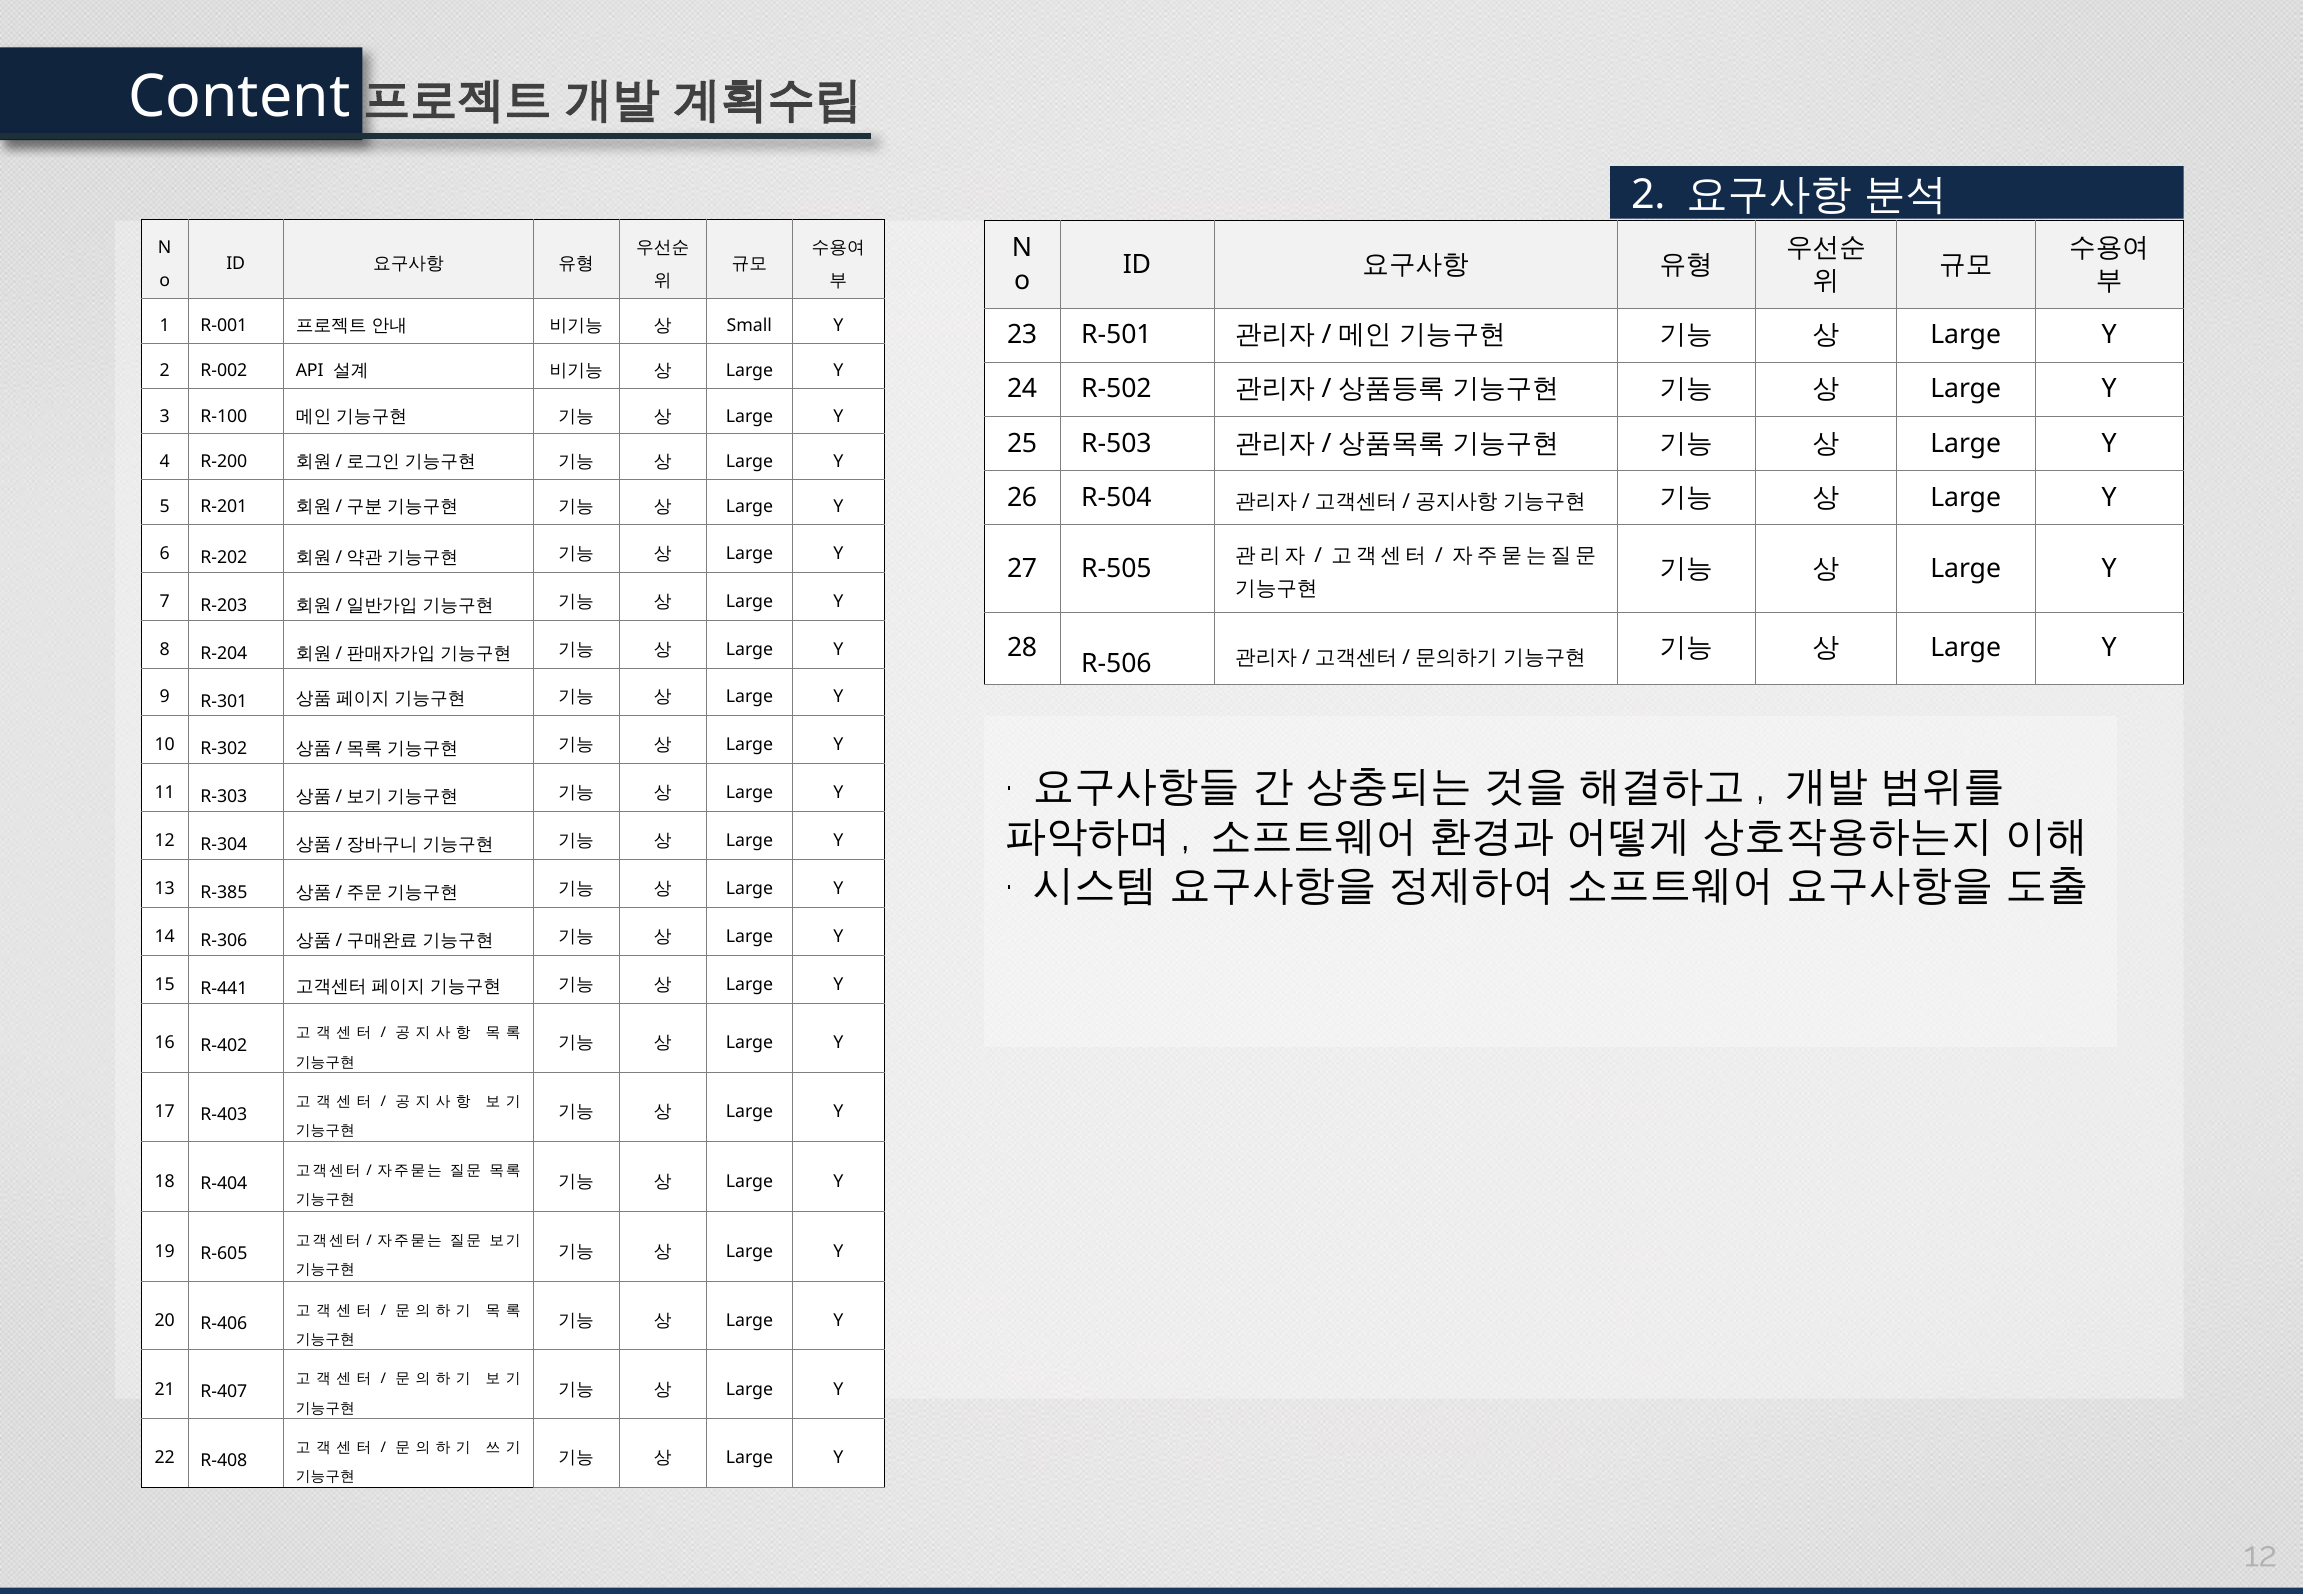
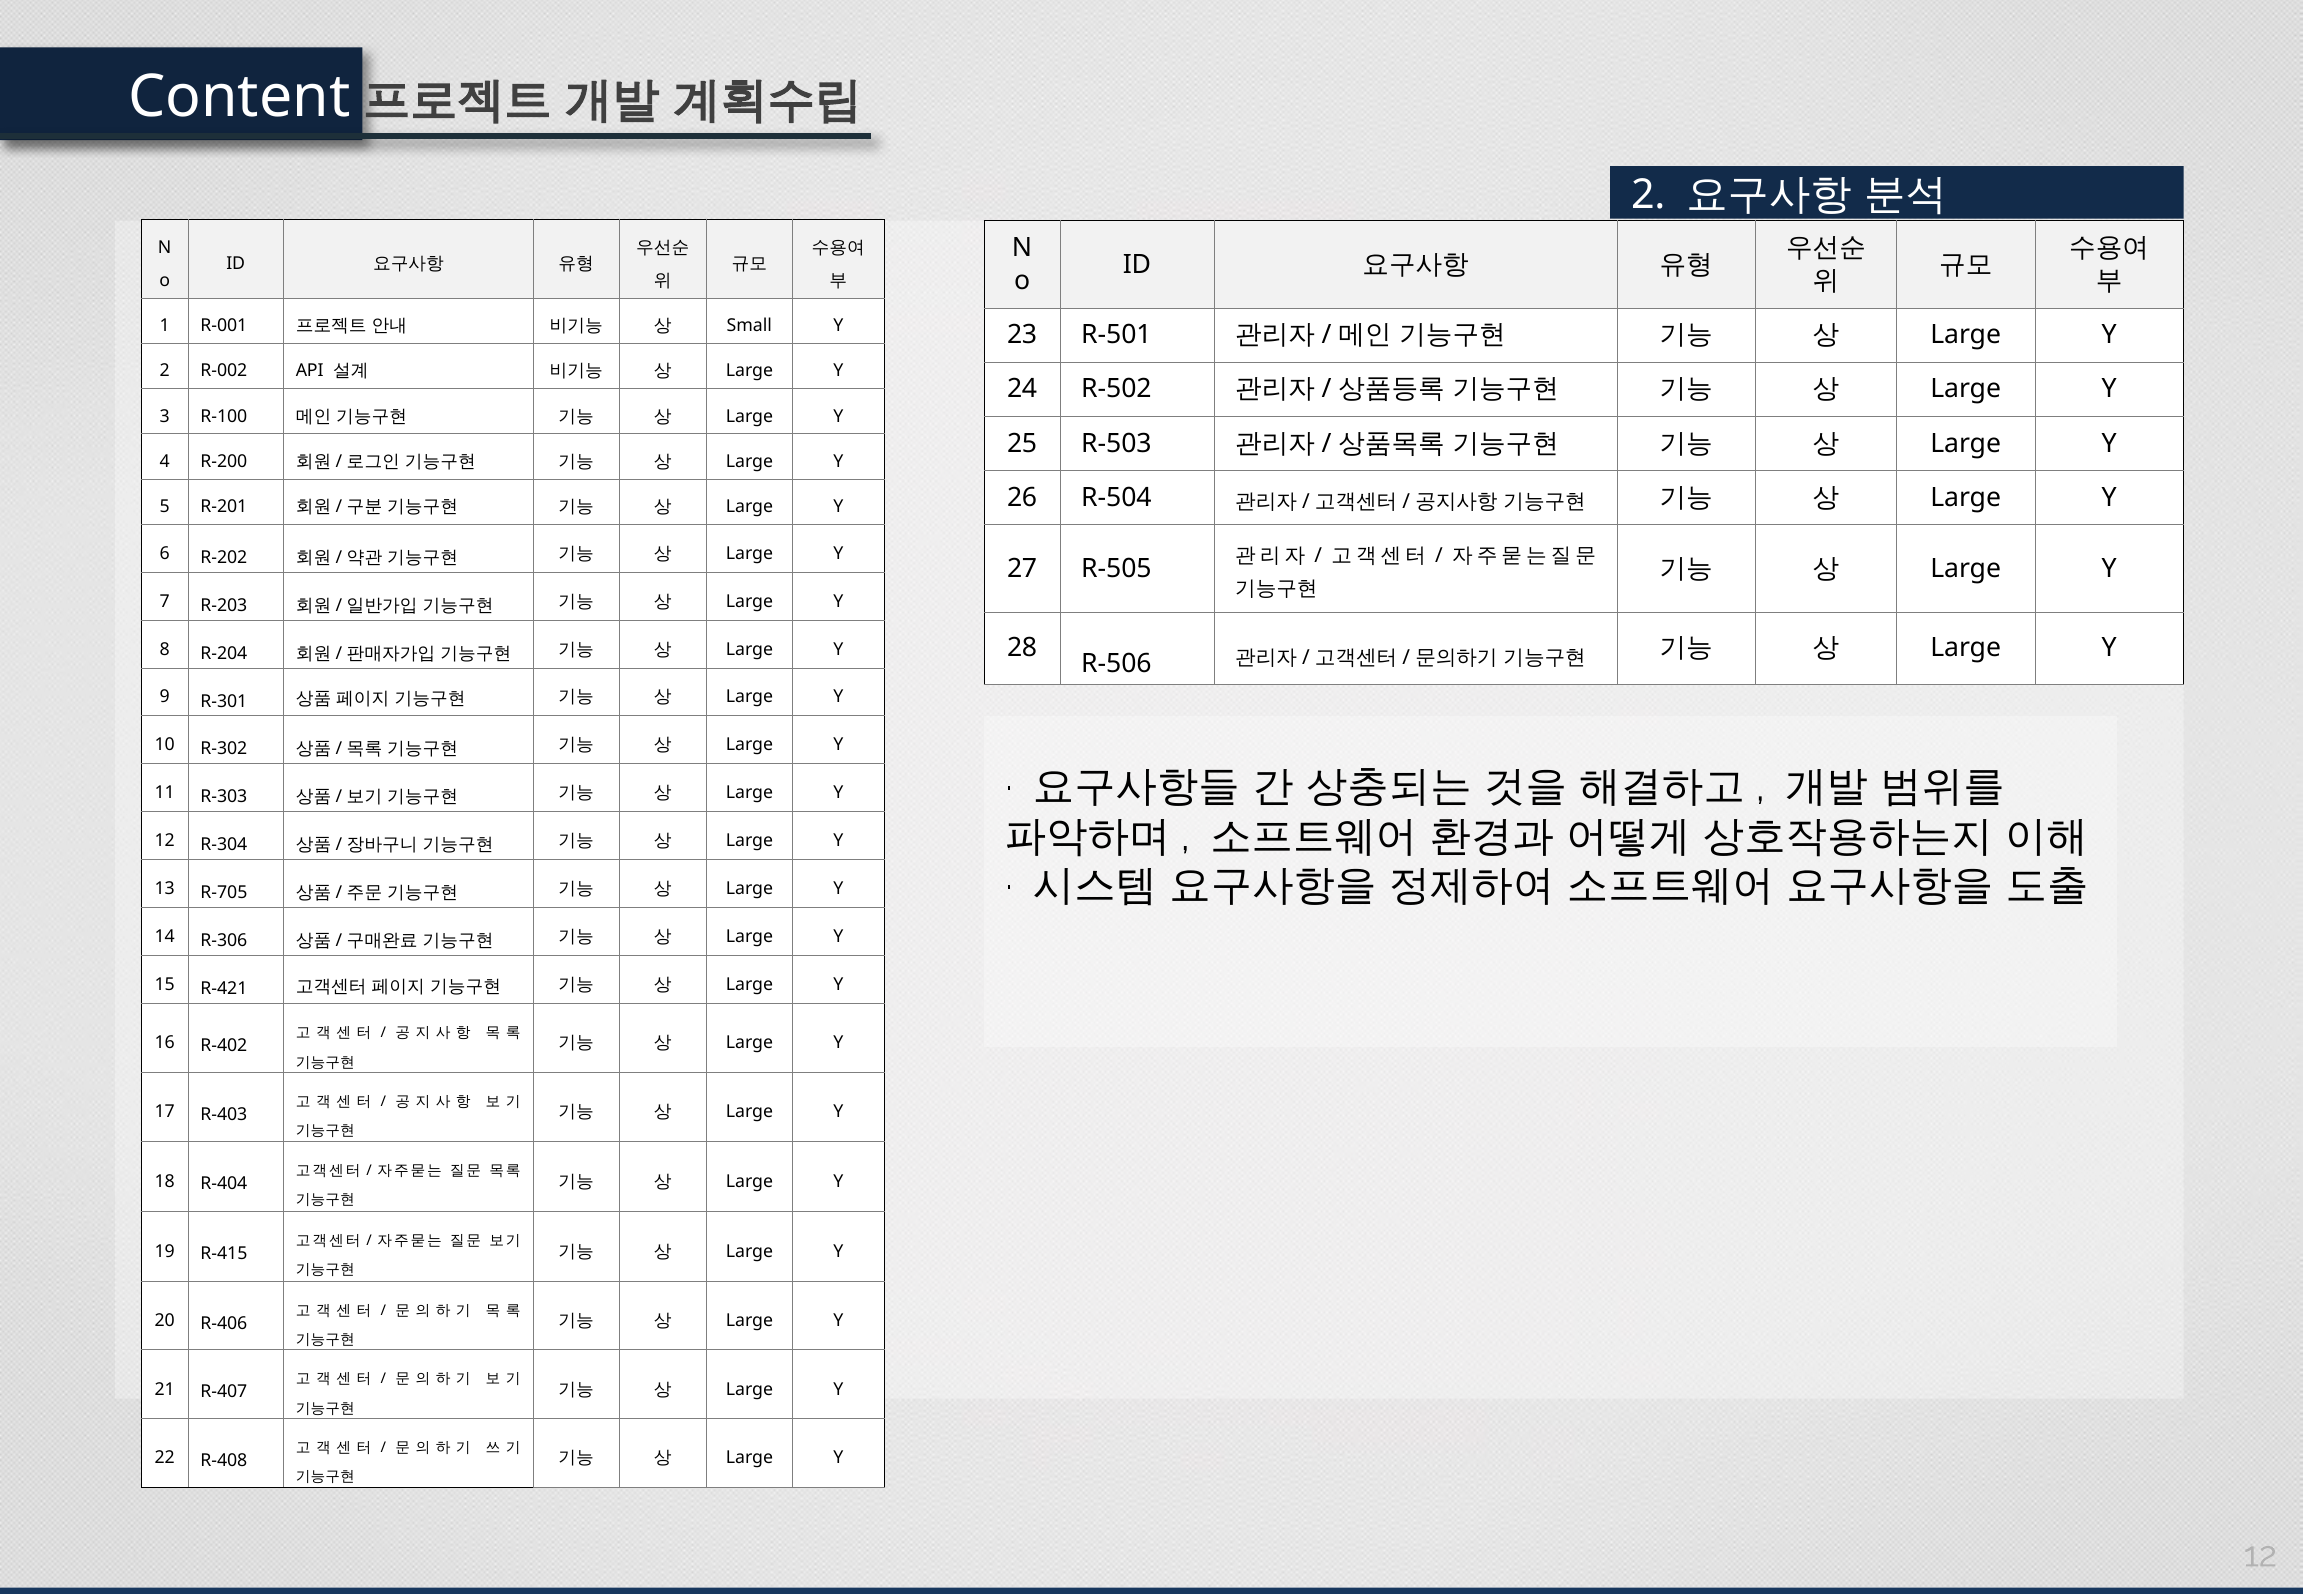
R-385: R-385 -> R-705
R-441: R-441 -> R-421
R-605: R-605 -> R-415
